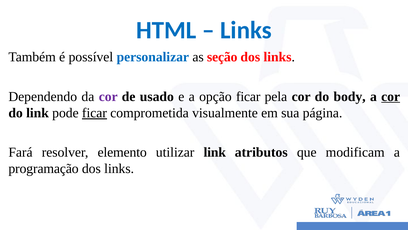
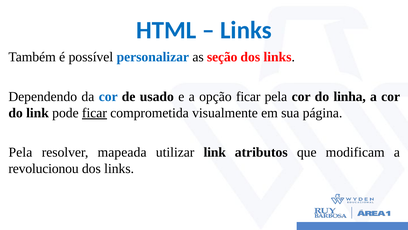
cor at (108, 96) colour: purple -> blue
body: body -> linha
cor at (391, 96) underline: present -> none
Fará at (20, 152): Fará -> Pela
elemento: elemento -> mapeada
programação: programação -> revolucionou
